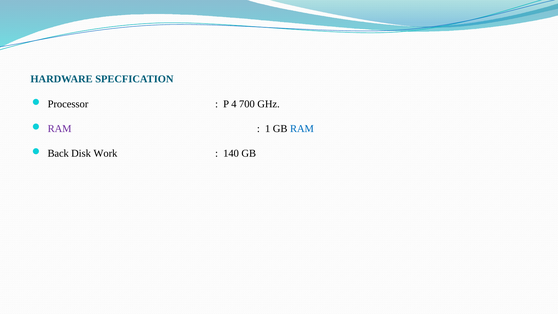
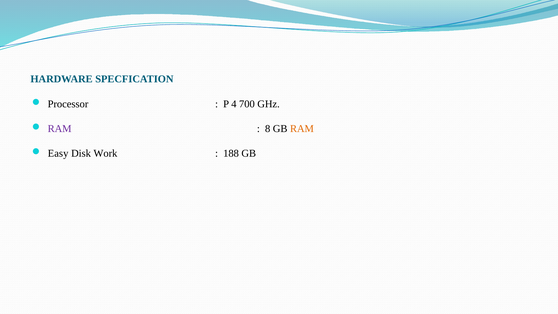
1: 1 -> 8
RAM at (302, 129) colour: blue -> orange
Back: Back -> Easy
140: 140 -> 188
